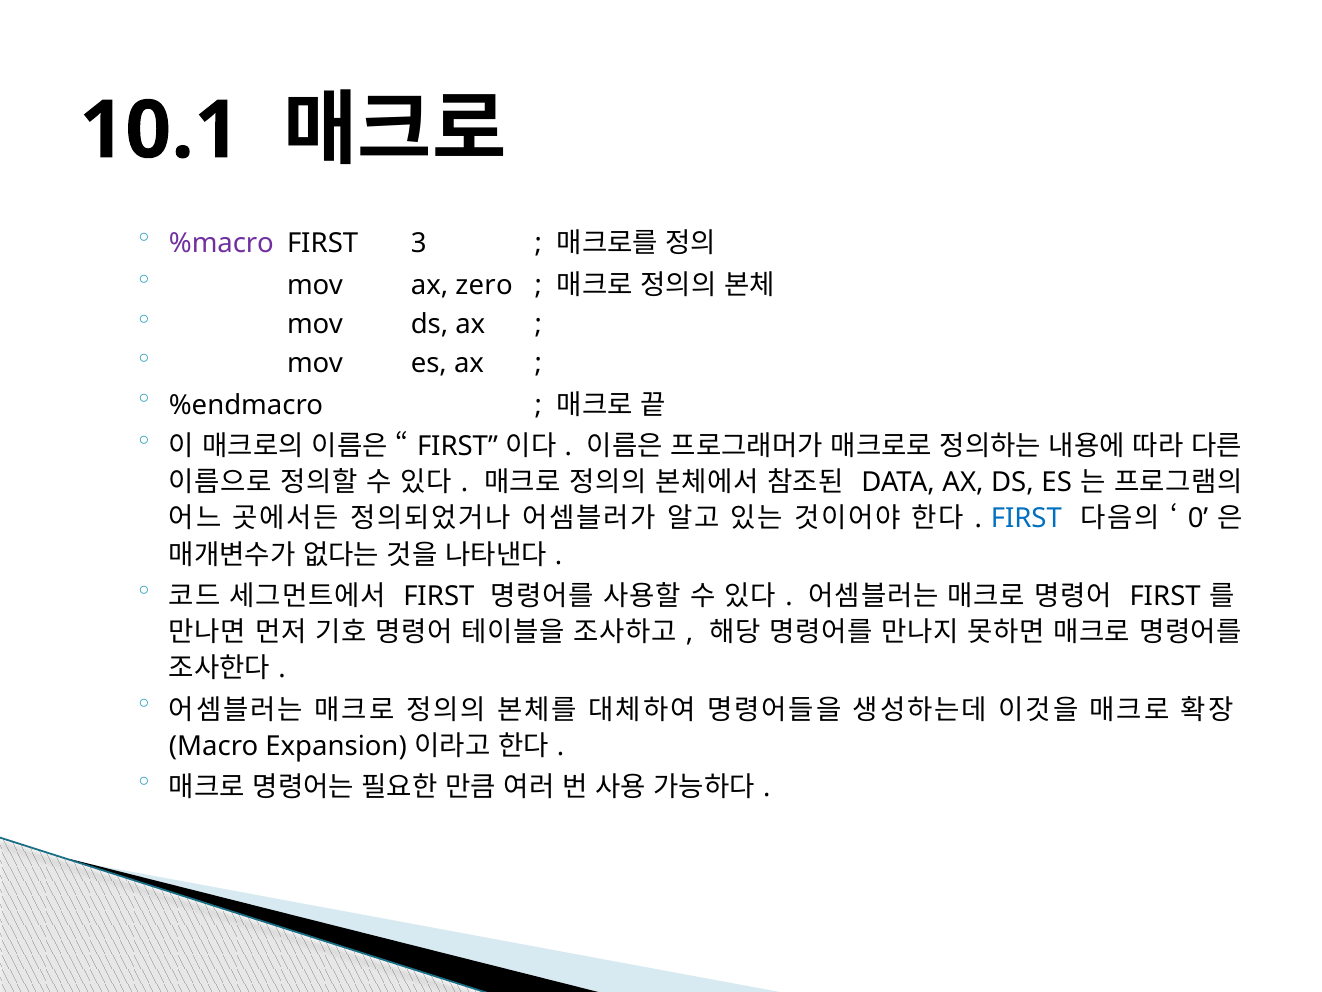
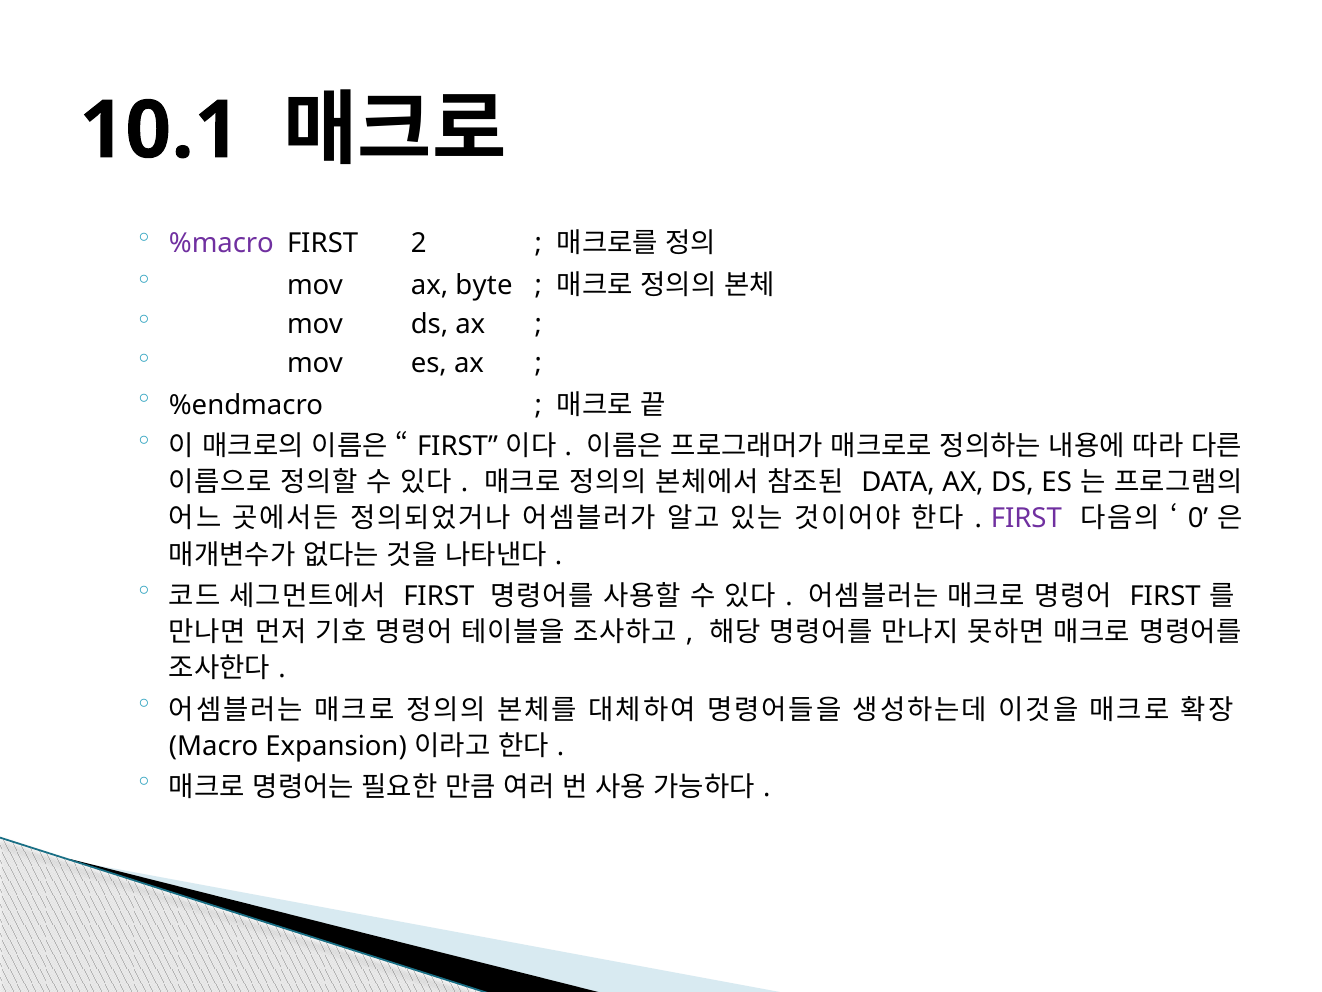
3: 3 -> 2
zero: zero -> byte
FIRST at (1026, 519) colour: blue -> purple
